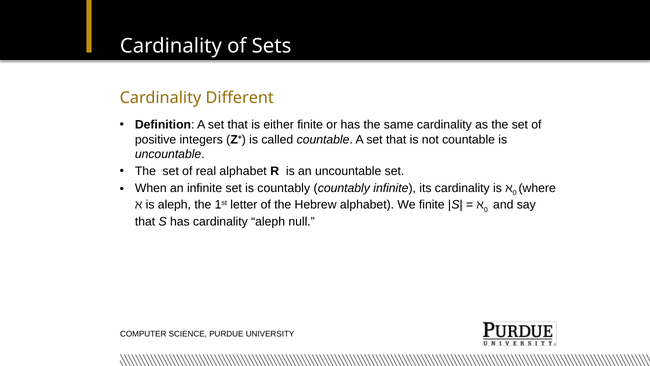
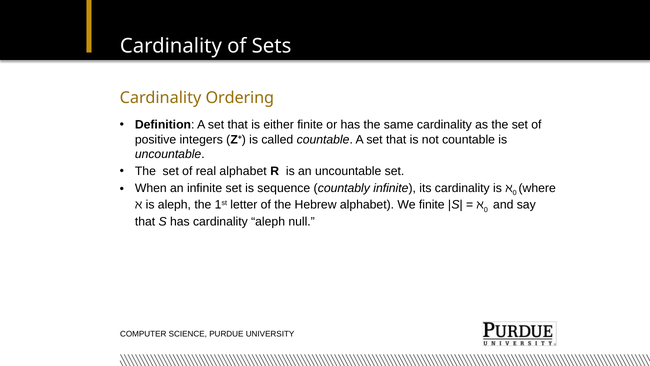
Different: Different -> Ordering
is countably: countably -> sequence
